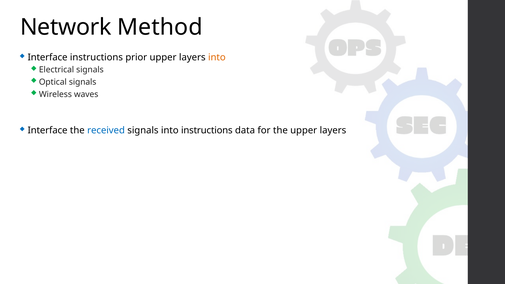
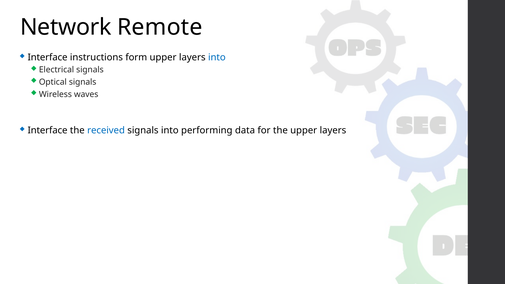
Method: Method -> Remote
prior: prior -> form
into at (217, 57) colour: orange -> blue
into instructions: instructions -> performing
